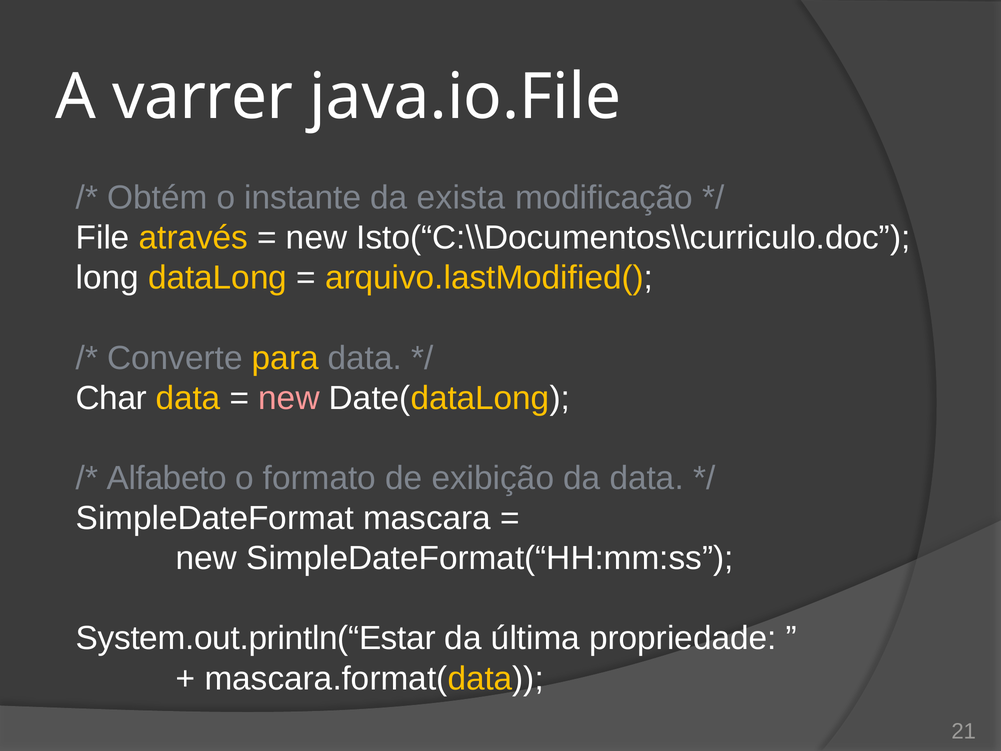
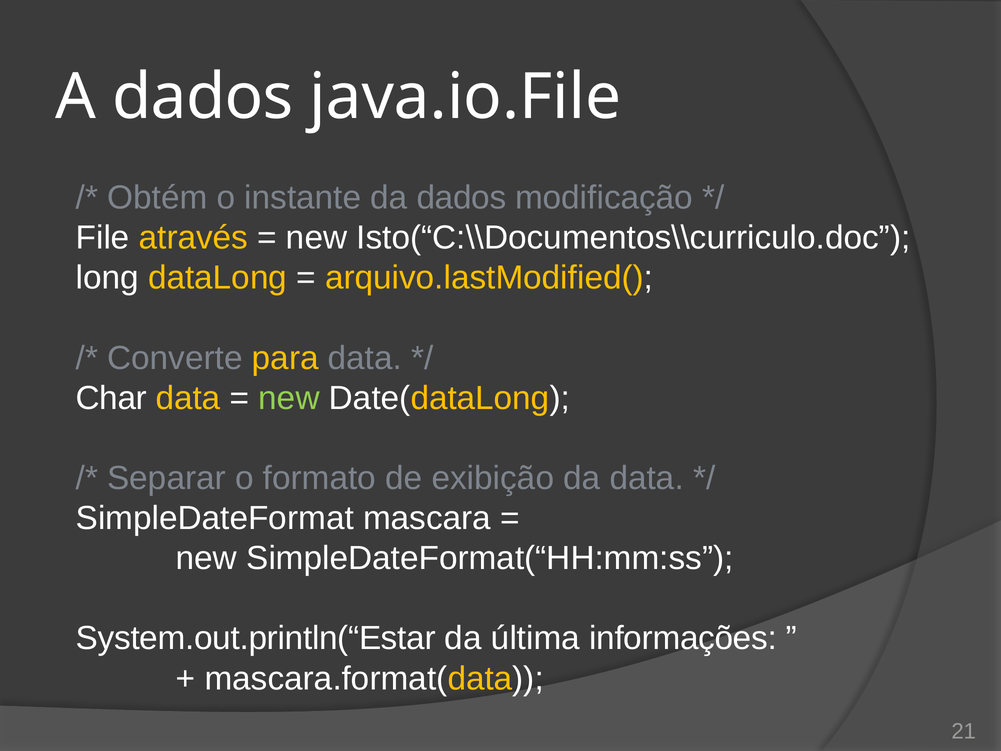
A varrer: varrer -> dados
da exista: exista -> dados
new at (289, 398) colour: pink -> light green
Alfabeto: Alfabeto -> Separar
propriedade: propriedade -> informações
